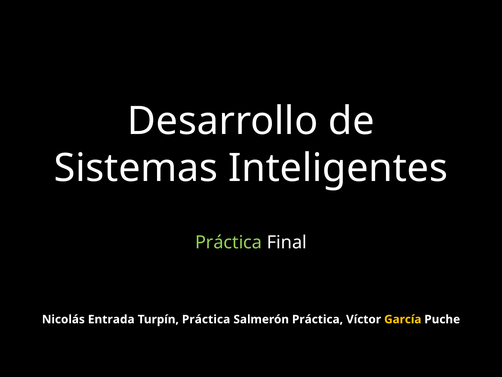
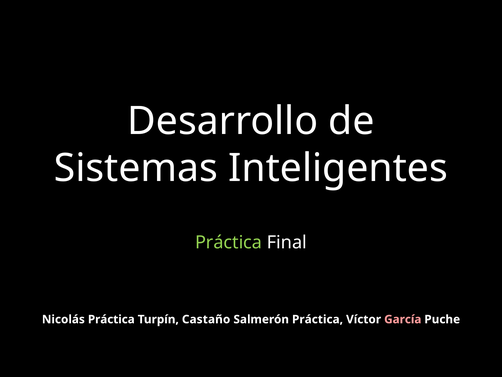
Nicolás Entrada: Entrada -> Práctica
Turpín Práctica: Práctica -> Castaño
García colour: yellow -> pink
